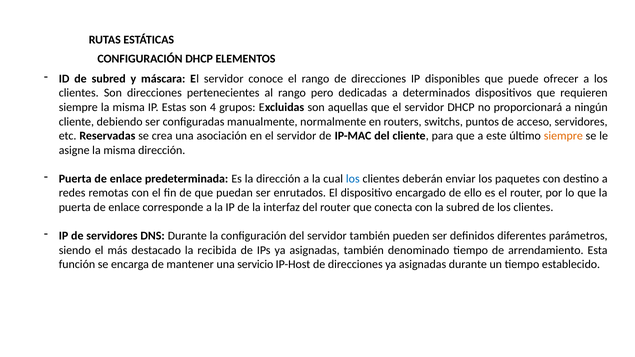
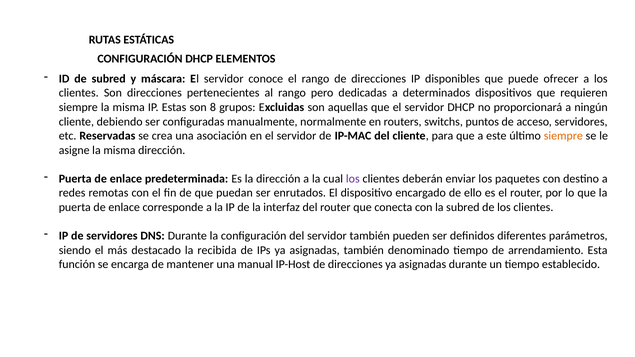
4: 4 -> 8
los at (353, 179) colour: blue -> purple
servicio: servicio -> manual
